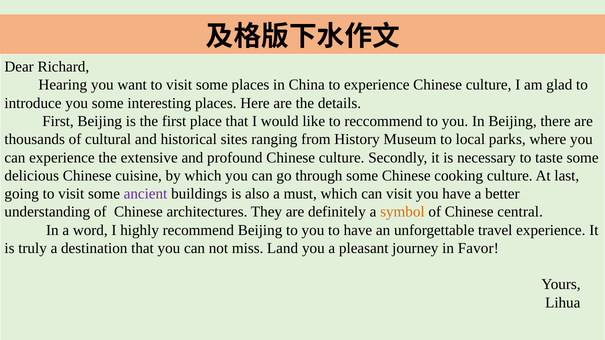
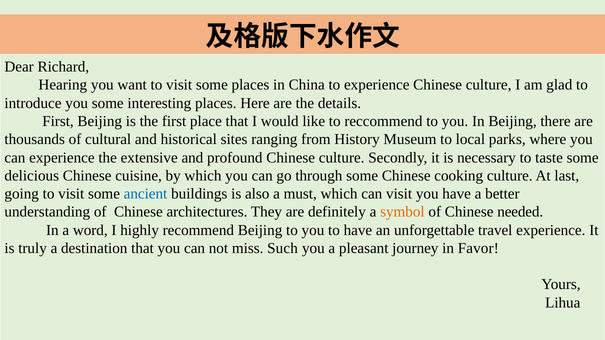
ancient colour: purple -> blue
central: central -> needed
Land: Land -> Such
